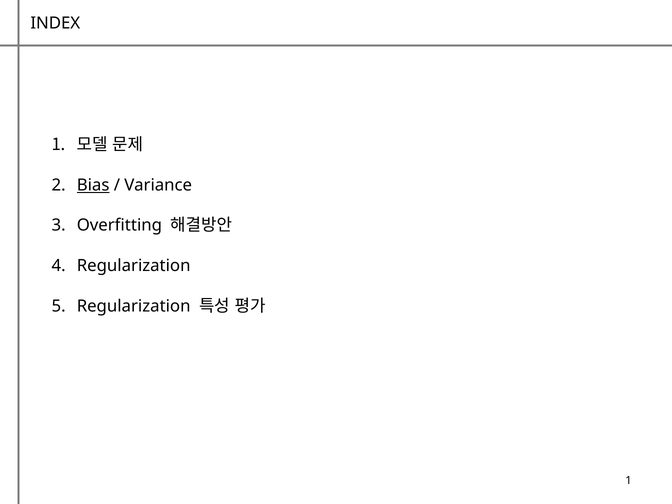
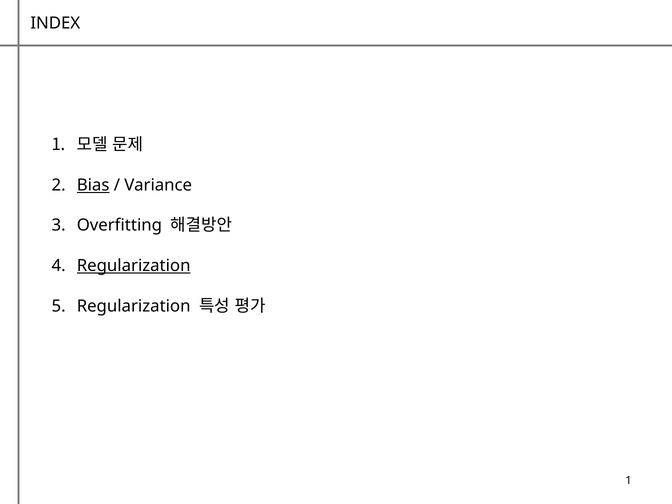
Regularization at (134, 266) underline: none -> present
